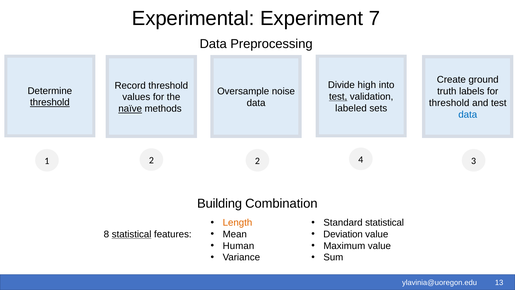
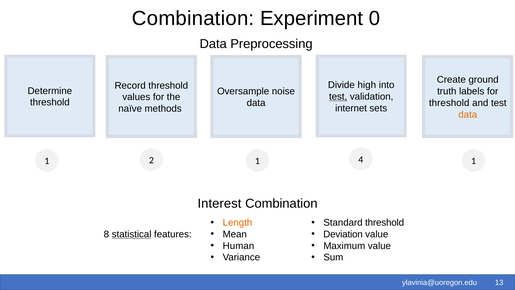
Experimental at (193, 18): Experimental -> Combination
7: 7 -> 0
threshold at (50, 102) underline: present -> none
labeled: labeled -> internet
naïve underline: present -> none
data at (468, 114) colour: blue -> orange
2 2: 2 -> 1
4 3: 3 -> 1
Building: Building -> Interest
Standard statistical: statistical -> threshold
